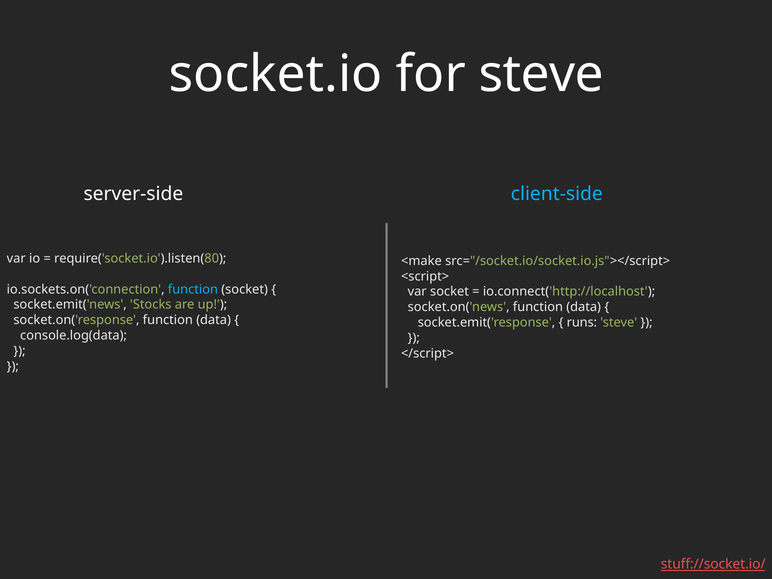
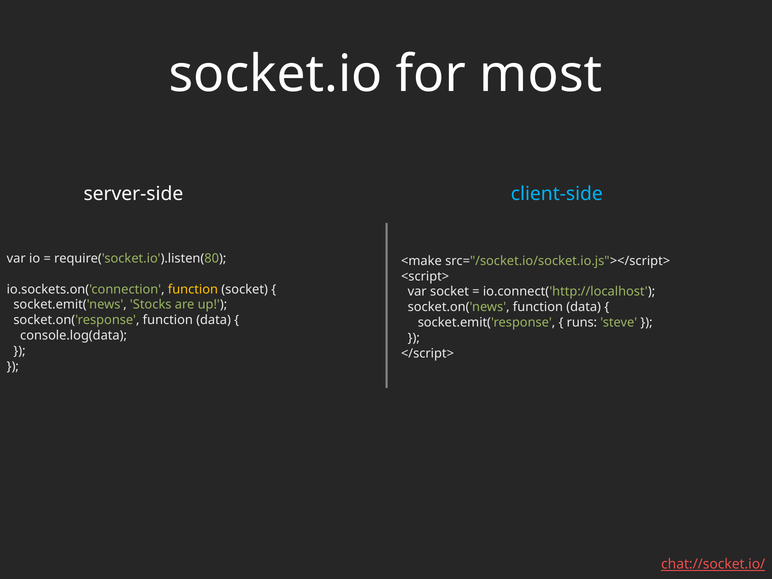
for steve: steve -> most
function at (193, 289) colour: light blue -> yellow
stuff://socket.io/: stuff://socket.io/ -> chat://socket.io/
